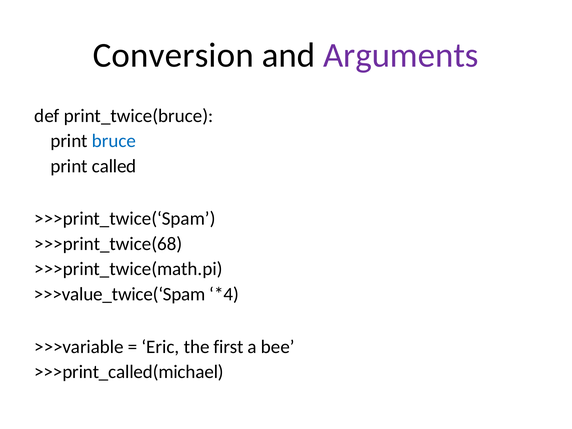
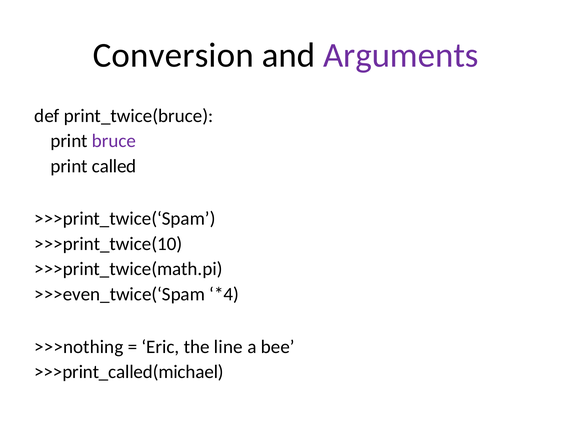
bruce colour: blue -> purple
>>>print_twice(68: >>>print_twice(68 -> >>>print_twice(10
>>>value_twice(‘Spam: >>>value_twice(‘Spam -> >>>even_twice(‘Spam
>>>variable: >>>variable -> >>>nothing
first: first -> line
